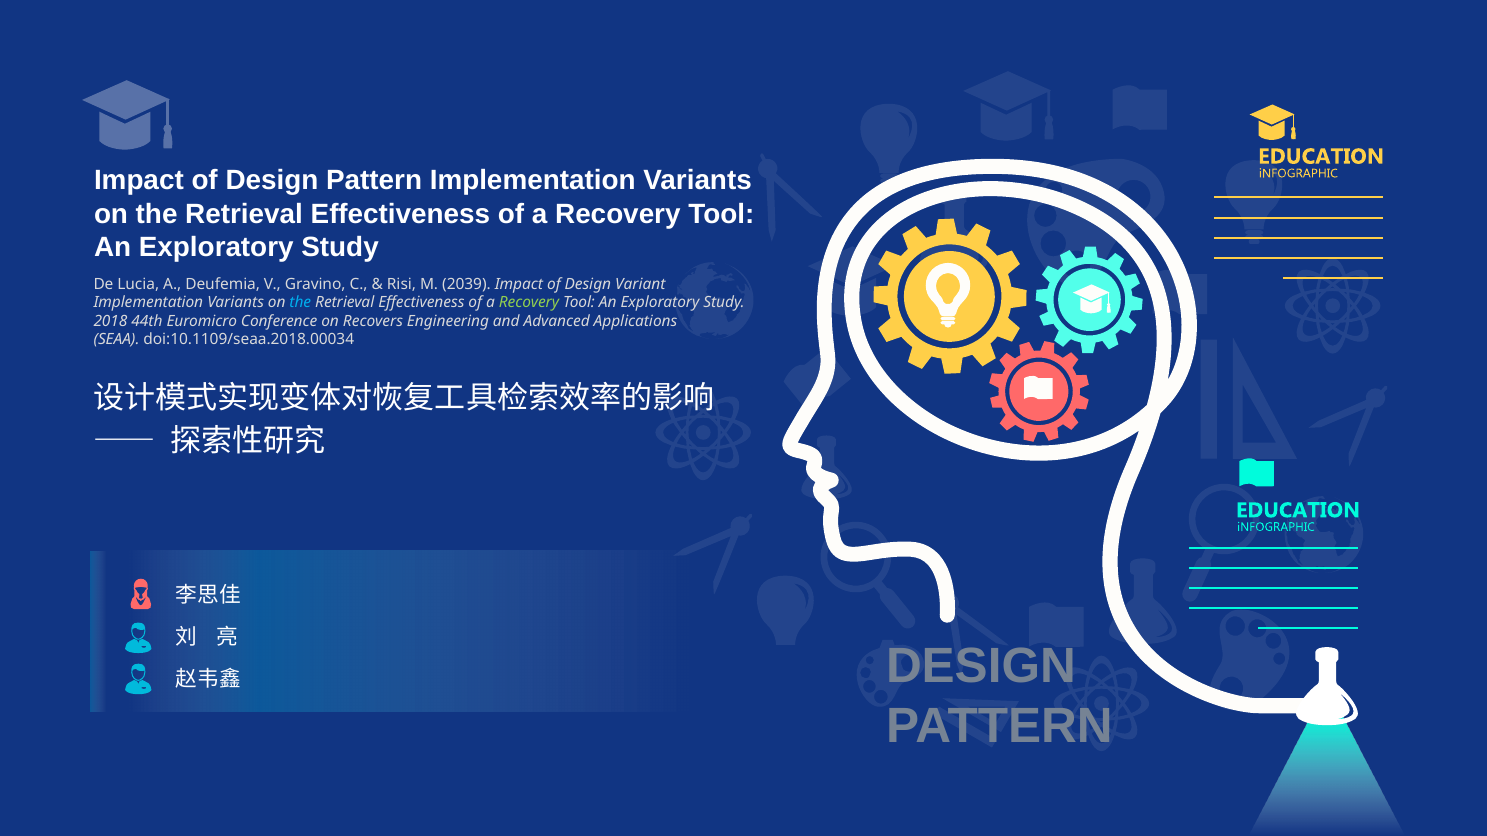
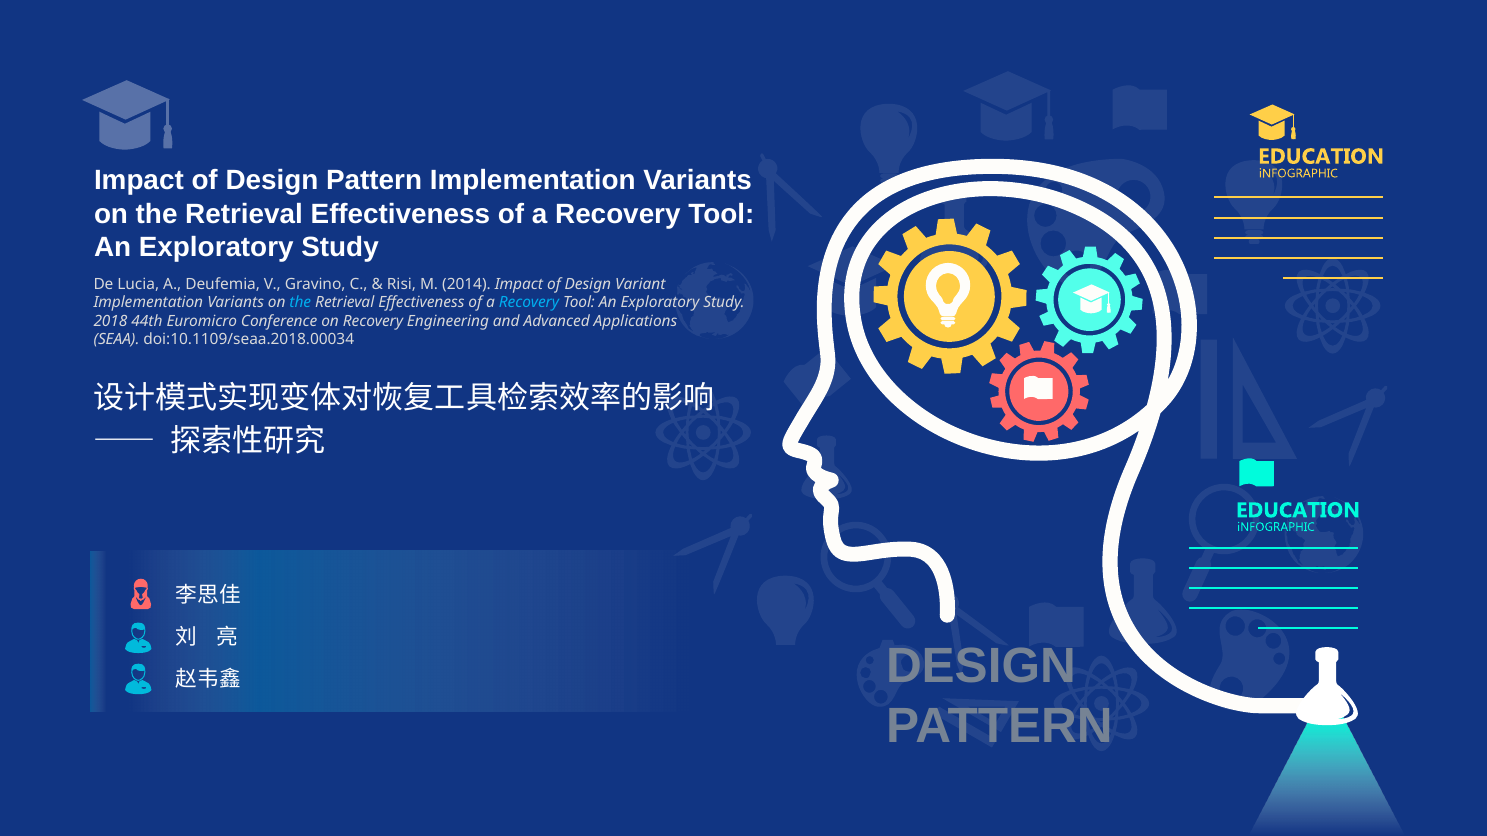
2039: 2039 -> 2014
Recovery at (529, 303) colour: light green -> light blue
on Recovers: Recovers -> Recovery
